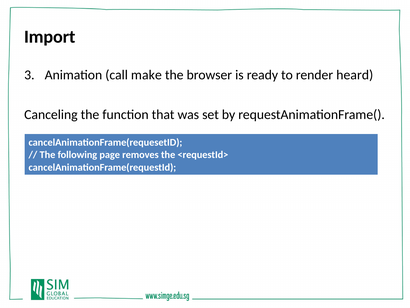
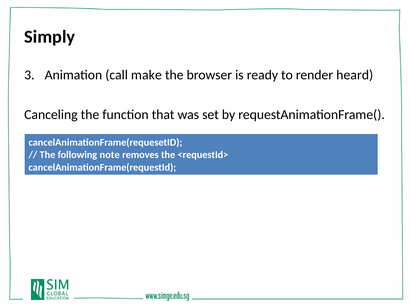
Import: Import -> Simply
page: page -> note
